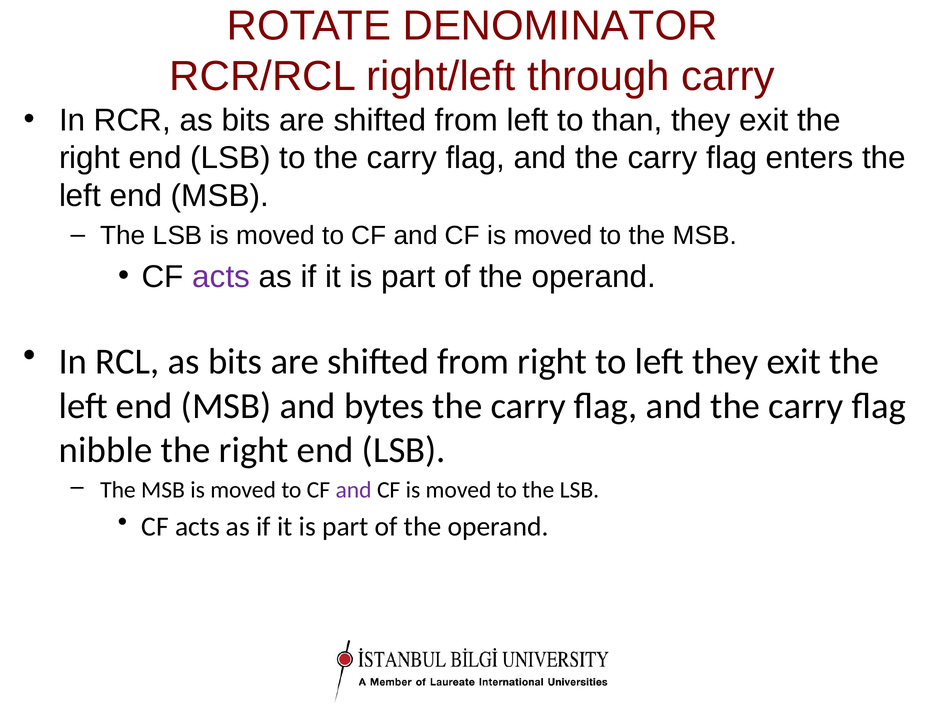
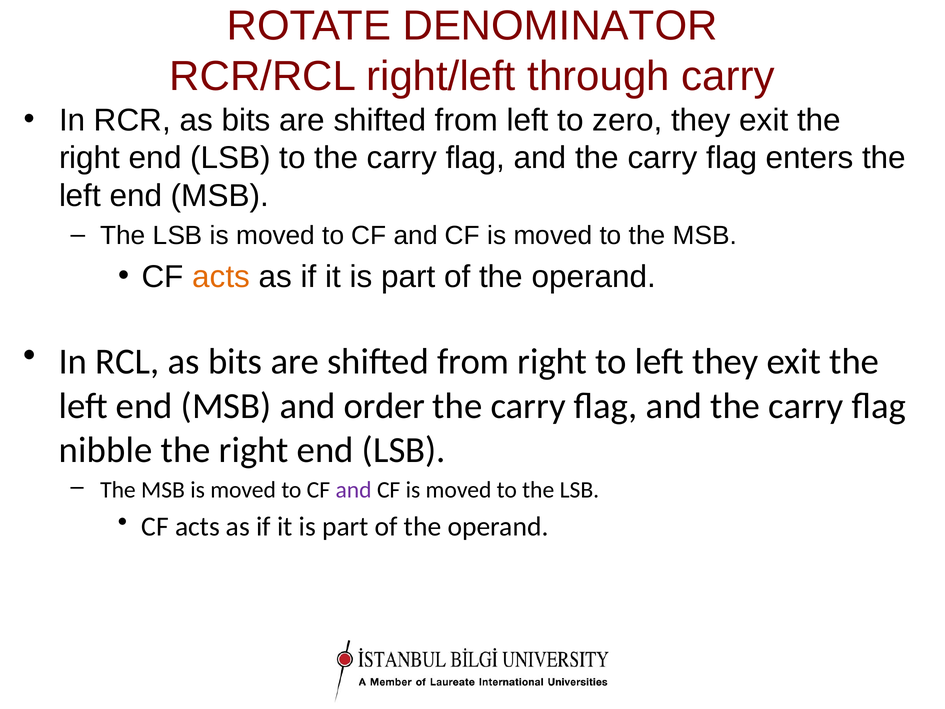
than: than -> zero
acts at (221, 277) colour: purple -> orange
bytes: bytes -> order
